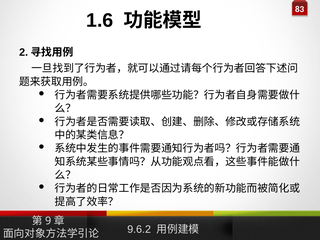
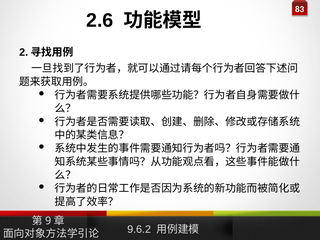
1.6: 1.6 -> 2.6
